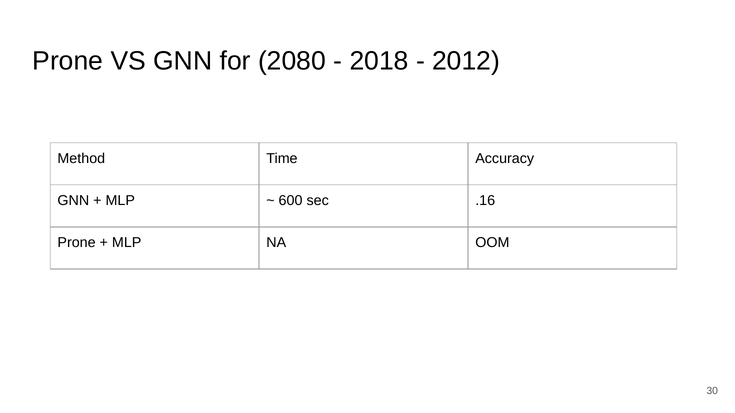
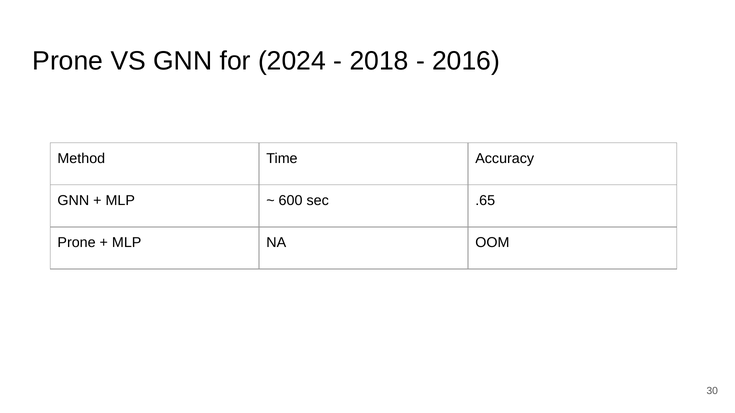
2080: 2080 -> 2024
2012: 2012 -> 2016
.16: .16 -> .65
